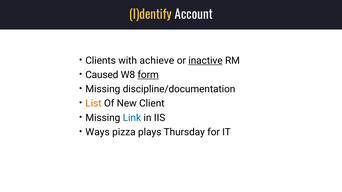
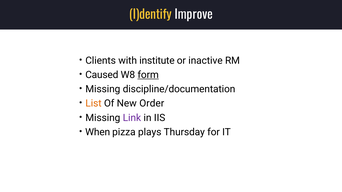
Account: Account -> Improve
achieve: achieve -> institute
inactive underline: present -> none
Client: Client -> Order
Link colour: blue -> purple
Ways: Ways -> When
